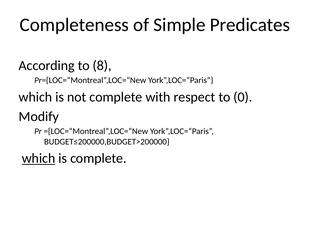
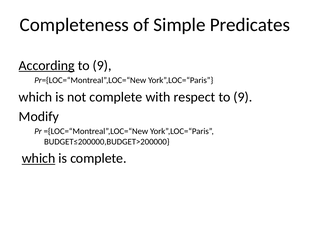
According underline: none -> present
8 at (102, 65): 8 -> 9
respect to 0: 0 -> 9
